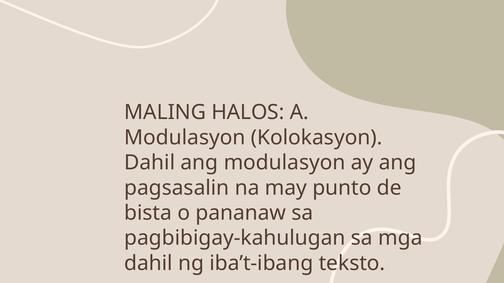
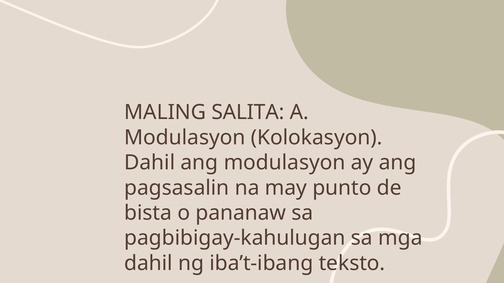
HALOS: HALOS -> SALITA
